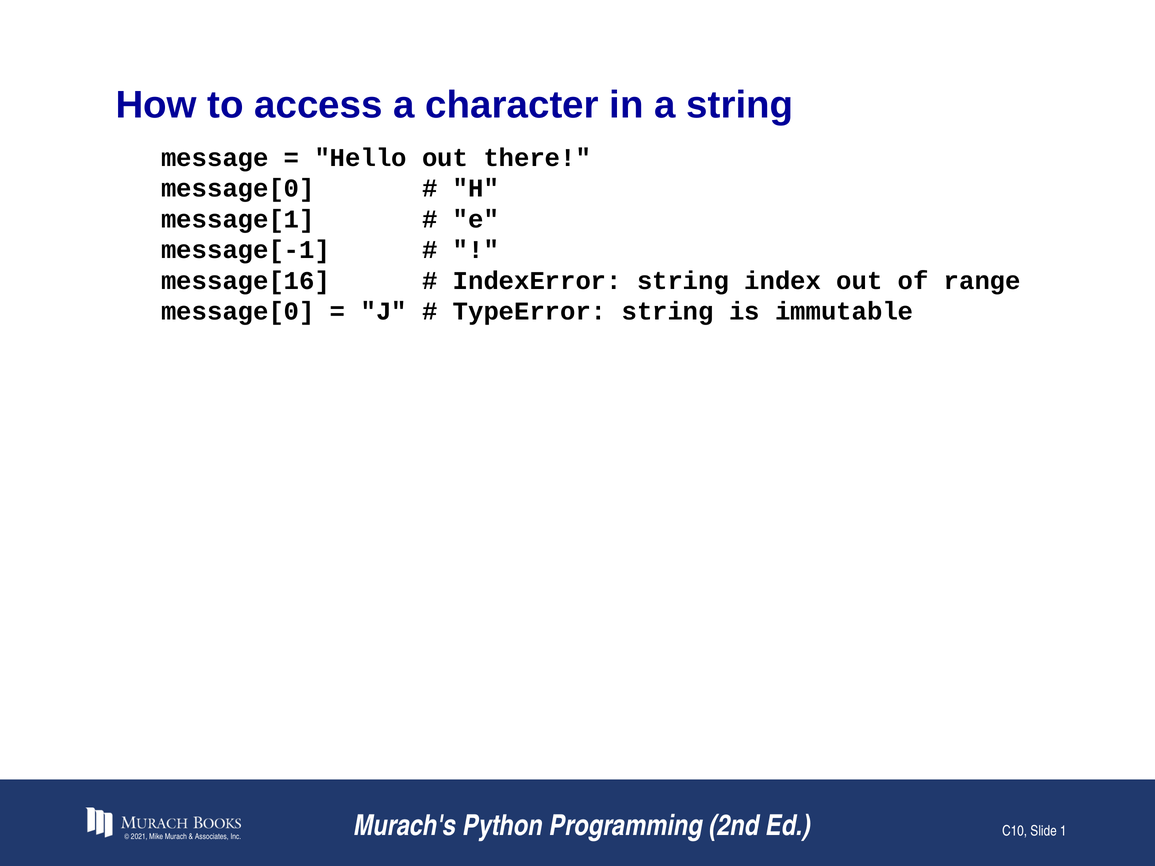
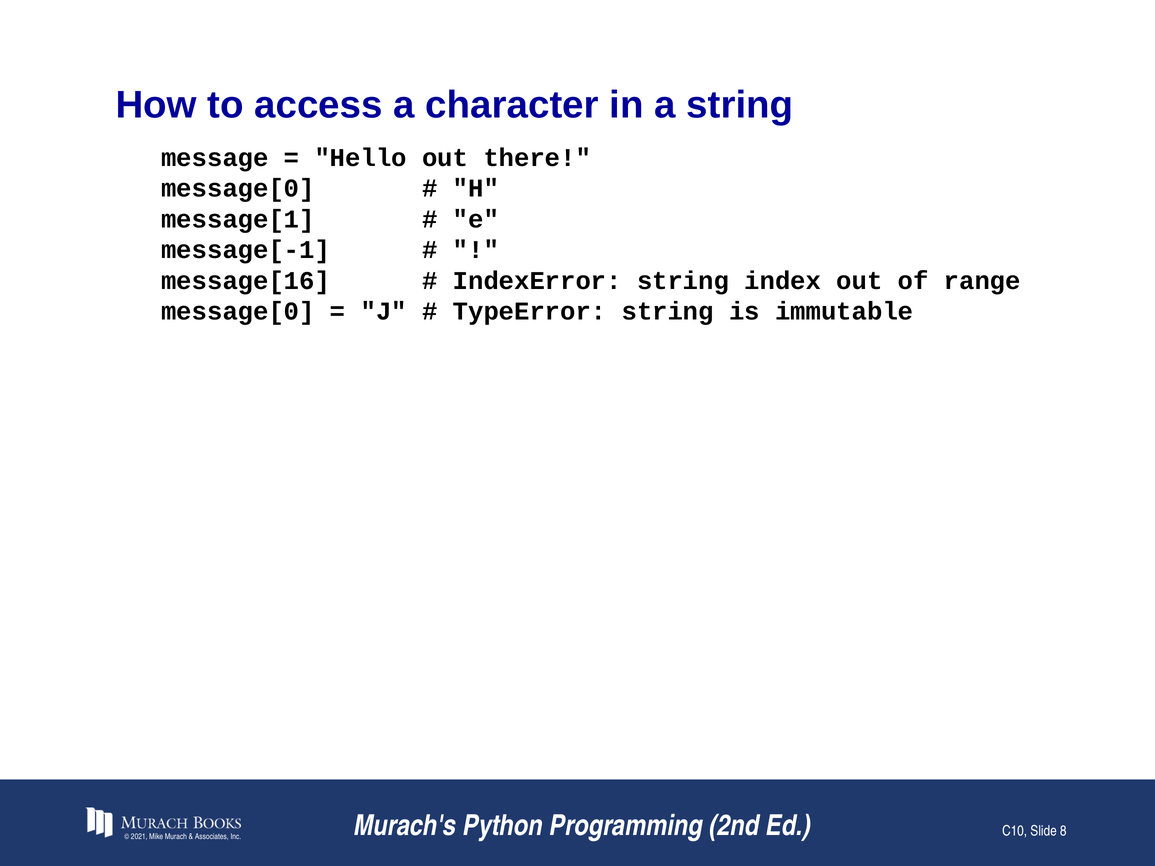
1: 1 -> 8
